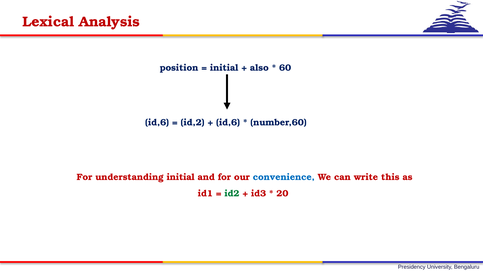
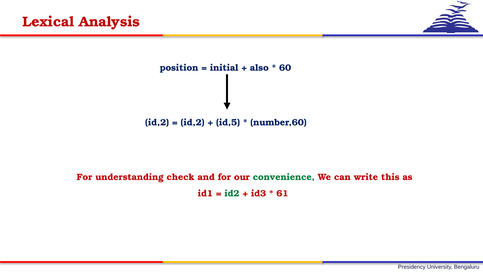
id,6 at (157, 122): id,6 -> id,2
id,6 at (228, 122): id,6 -> id,5
understanding initial: initial -> check
convenience colour: blue -> green
20: 20 -> 61
